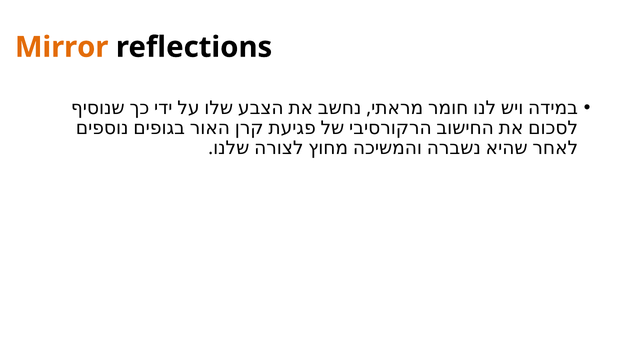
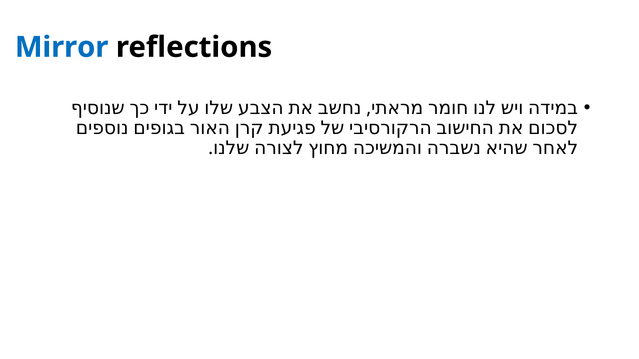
Mirror colour: orange -> blue
